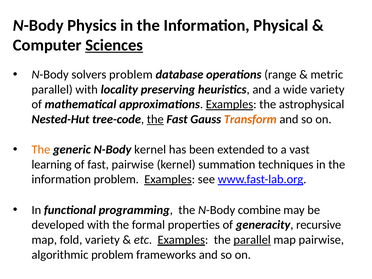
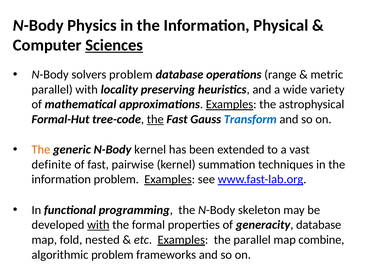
Nested-Hut: Nested-Hut -> Formal-Hut
Transform colour: orange -> blue
learning: learning -> definite
combine: combine -> skeleton
with at (98, 225) underline: none -> present
generacity recursive: recursive -> database
fold variety: variety -> nested
parallel at (252, 240) underline: present -> none
map pairwise: pairwise -> combine
